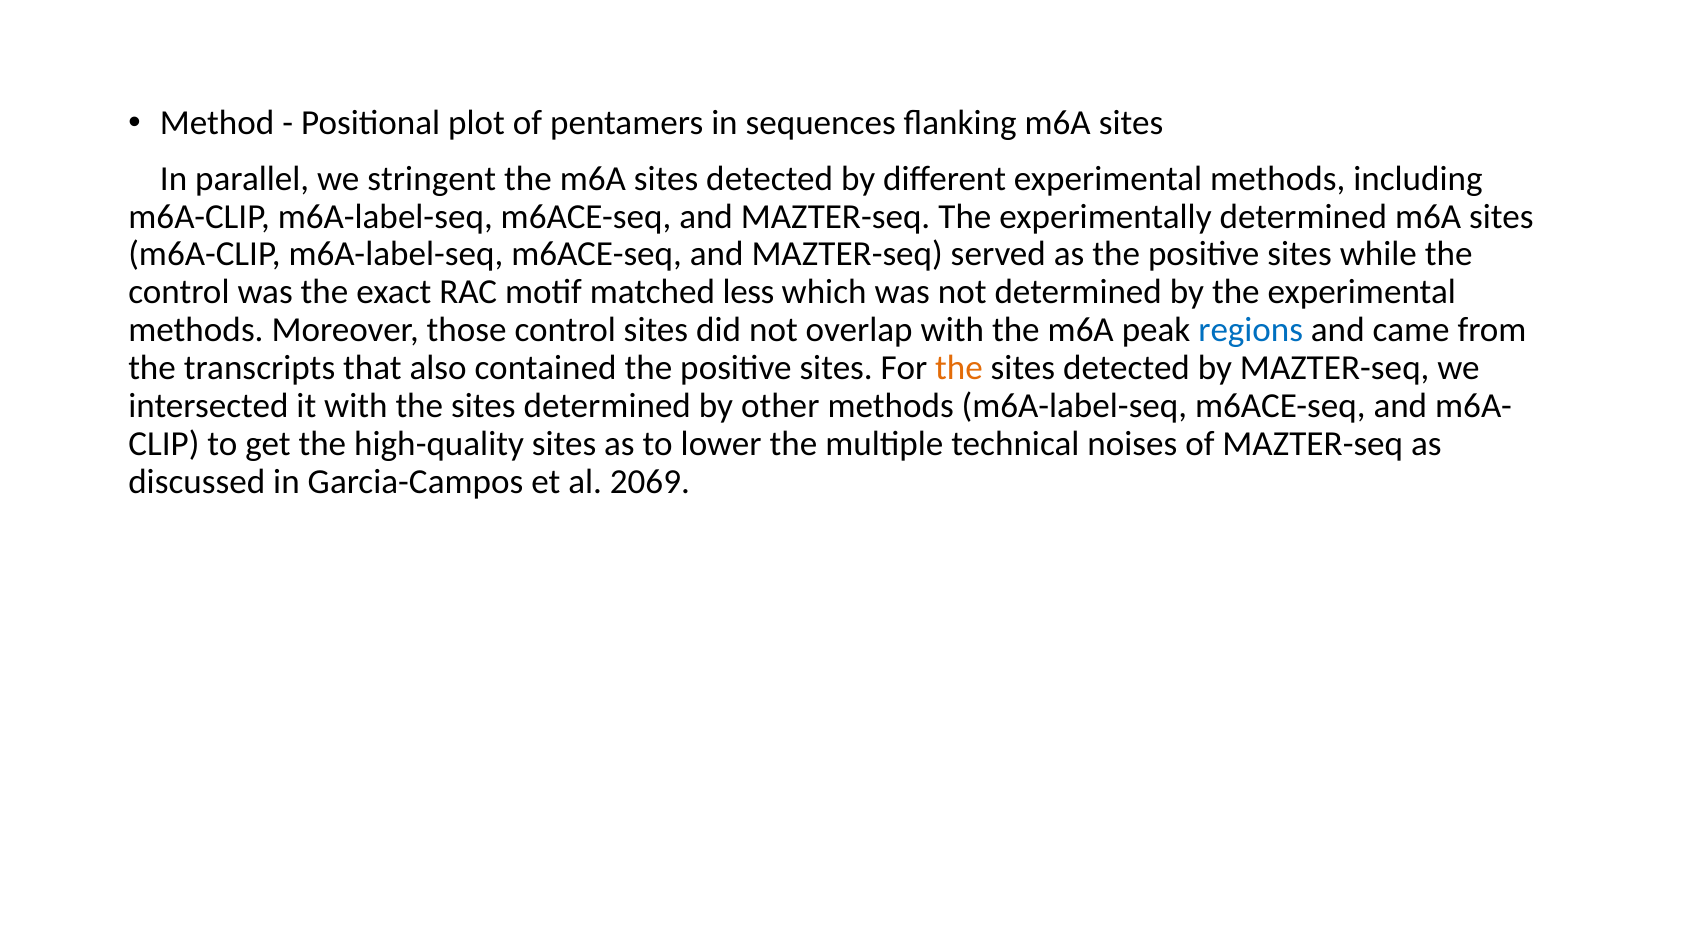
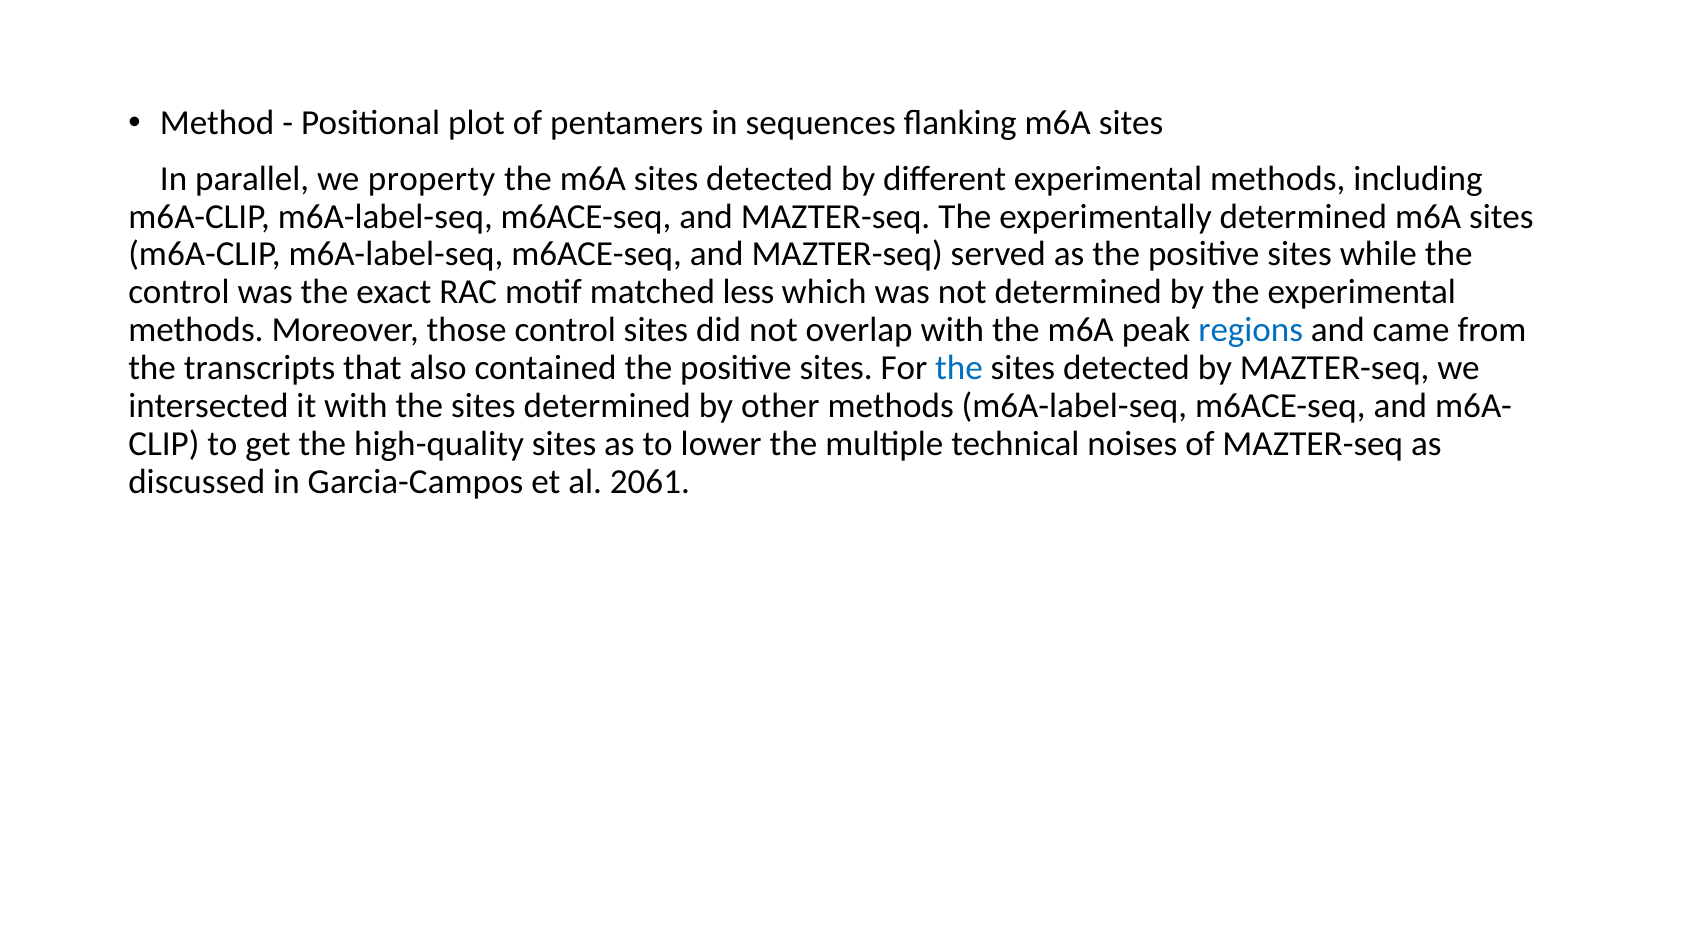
stringent: stringent -> property
the at (959, 368) colour: orange -> blue
2069: 2069 -> 2061
